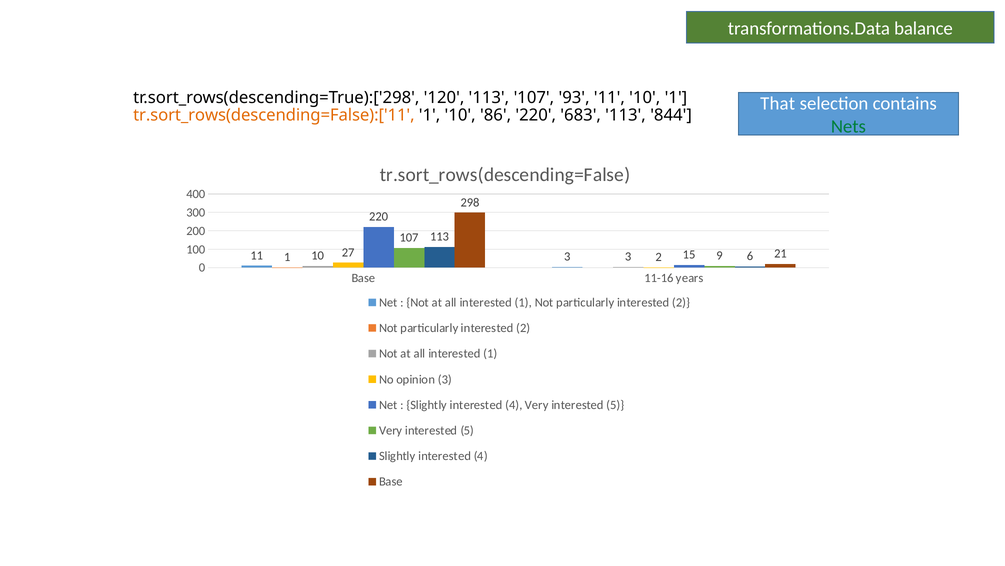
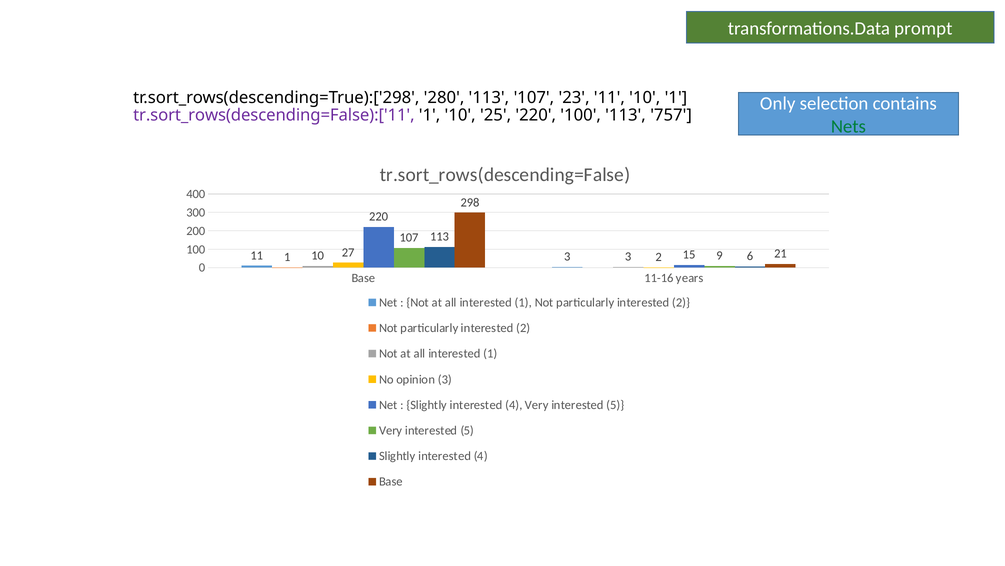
balance: balance -> prompt
120: 120 -> 280
93: 93 -> 23
That: That -> Only
tr.sort_rows(descending=False):['11 colour: orange -> purple
86: 86 -> 25
220 683: 683 -> 100
844: 844 -> 757
